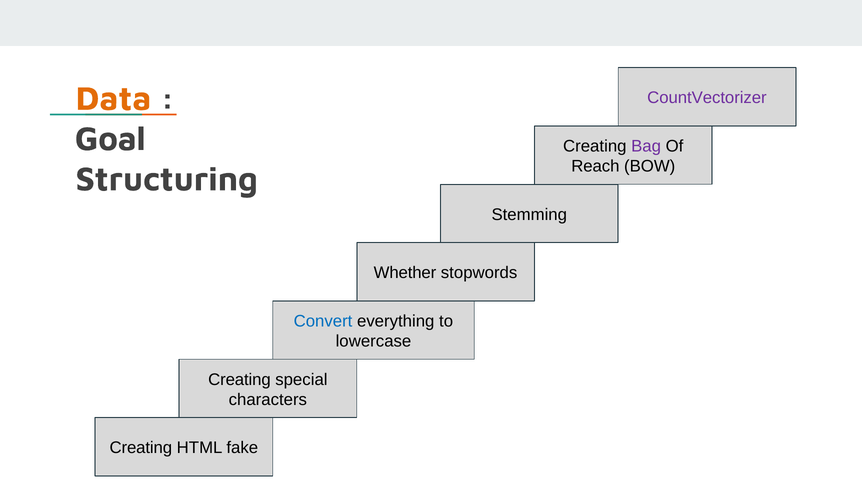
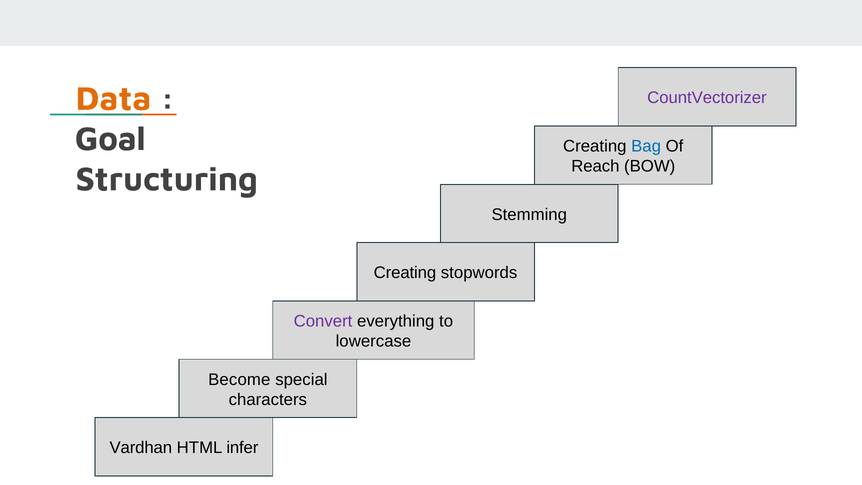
Bag colour: purple -> blue
Whether at (405, 273): Whether -> Creating
Convert colour: blue -> purple
Creating at (239, 379): Creating -> Become
Creating at (141, 448): Creating -> Vardhan
fake: fake -> infer
